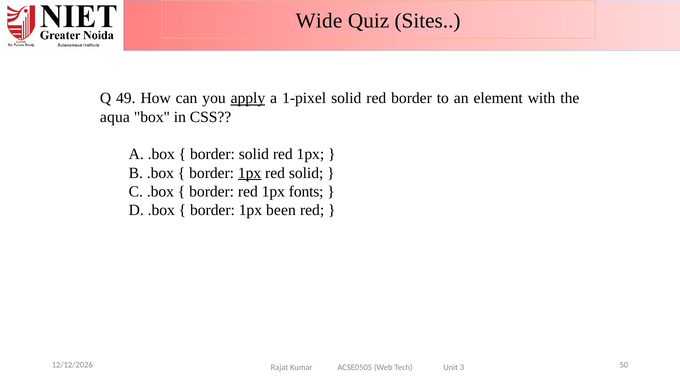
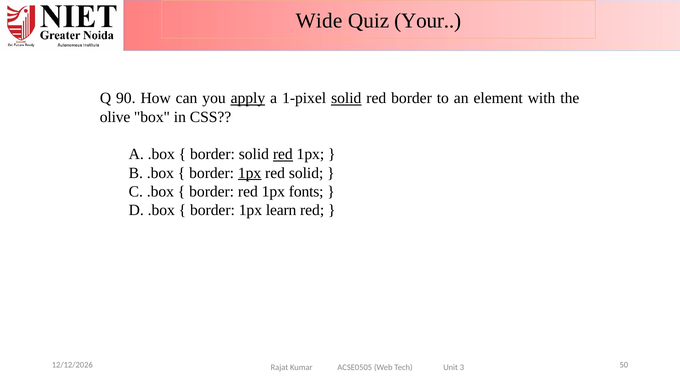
Sites: Sites -> Your
49: 49 -> 90
solid at (346, 98) underline: none -> present
aqua: aqua -> olive
red at (283, 154) underline: none -> present
been: been -> learn
